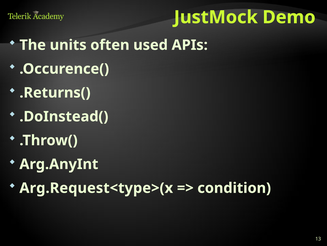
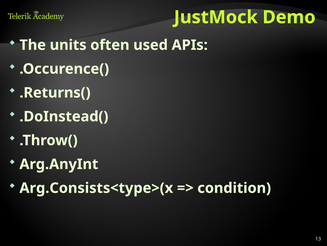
Arg.Request<type>(x: Arg.Request<type>(x -> Arg.Consists<type>(x
